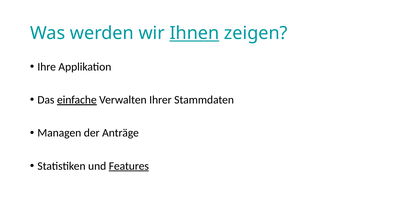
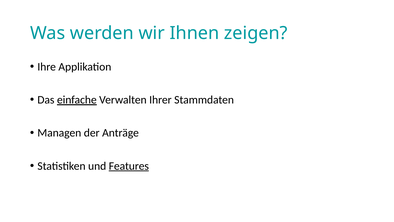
Ihnen underline: present -> none
